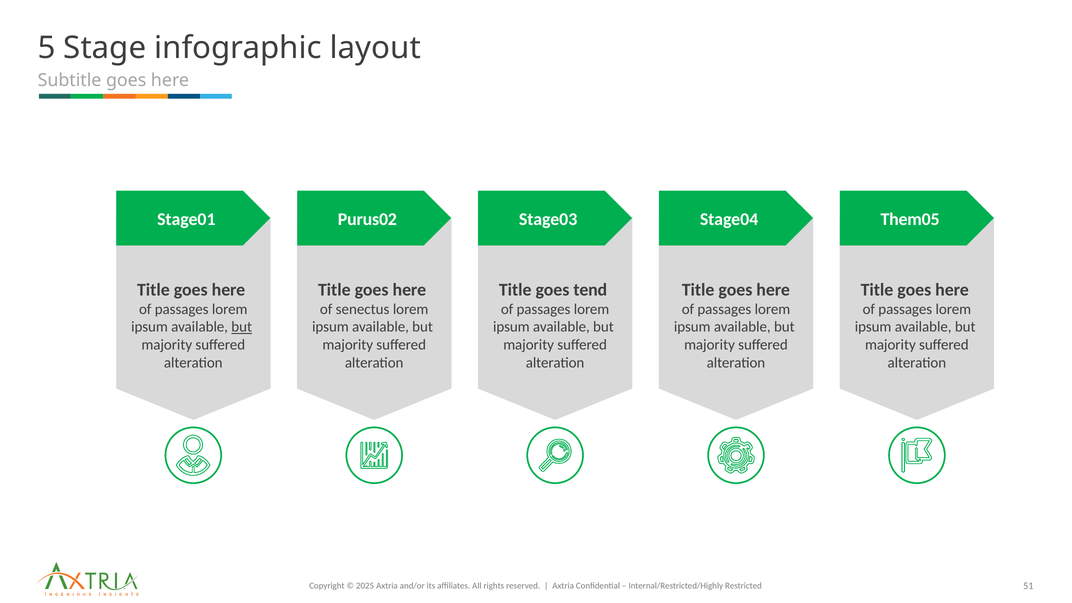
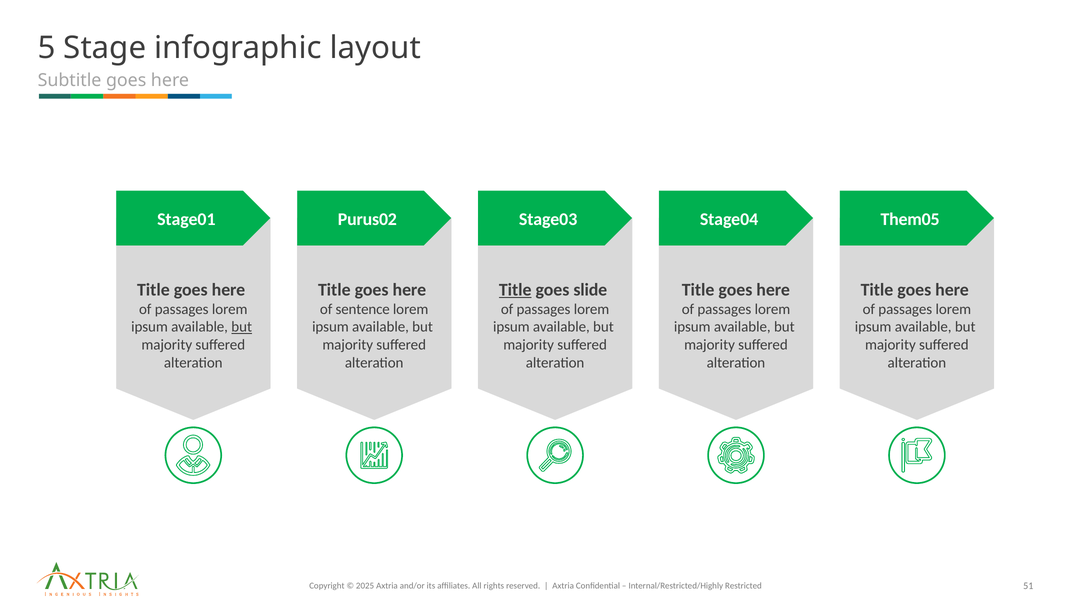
Title at (515, 290) underline: none -> present
tend: tend -> slide
senectus: senectus -> sentence
